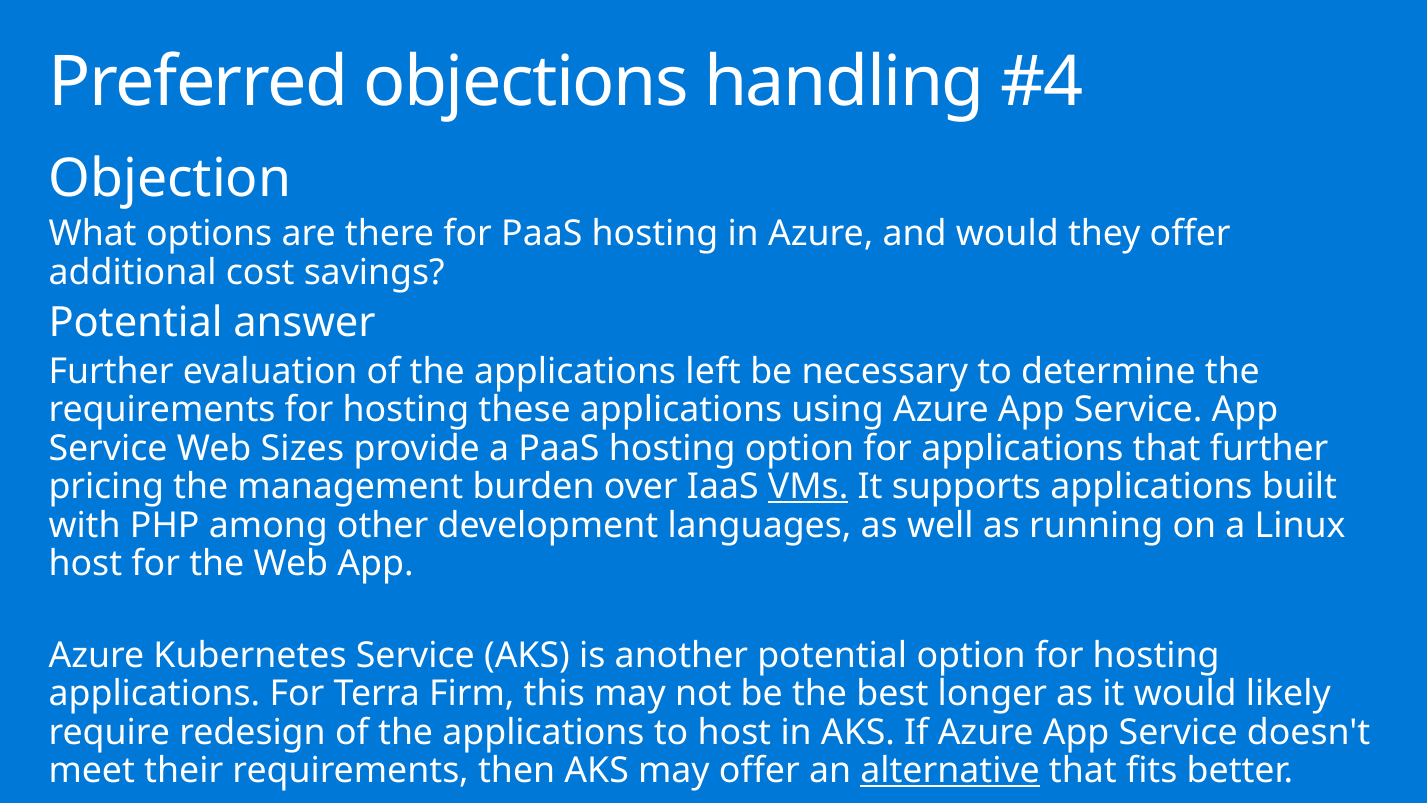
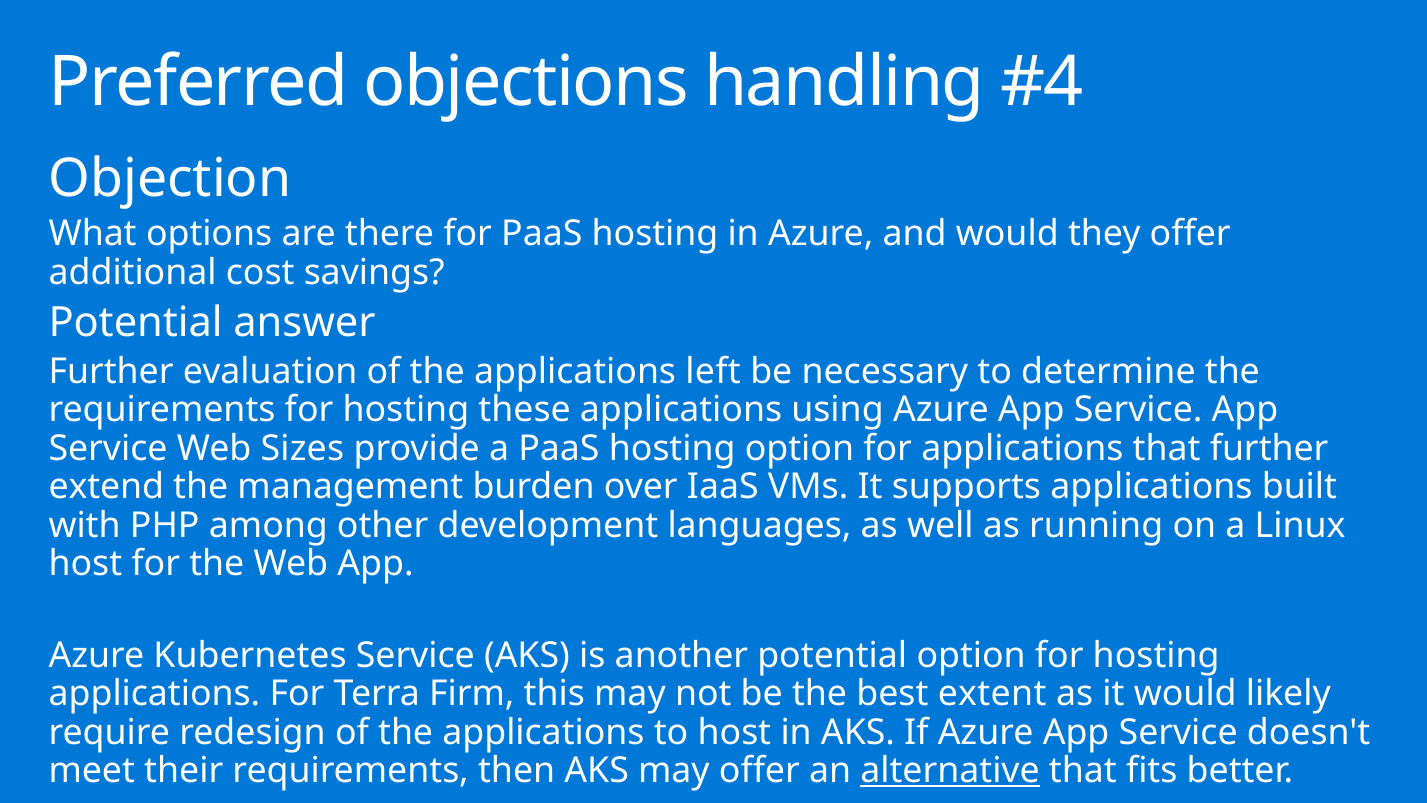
pricing: pricing -> extend
VMs underline: present -> none
longer: longer -> extent
